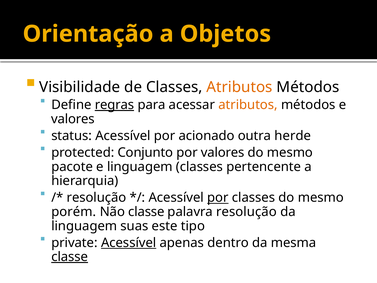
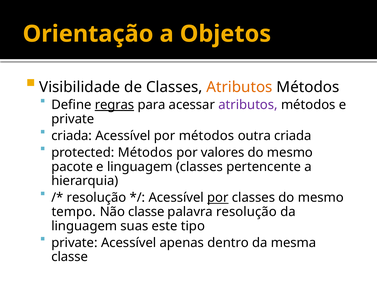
atributos at (248, 105) colour: orange -> purple
valores at (73, 119): valores -> private
status at (72, 136): status -> criada
por acionado: acionado -> métodos
outra herde: herde -> criada
protected Conjunto: Conjunto -> Métodos
porém: porém -> tempo
Acessível at (129, 243) underline: present -> none
classe at (70, 257) underline: present -> none
